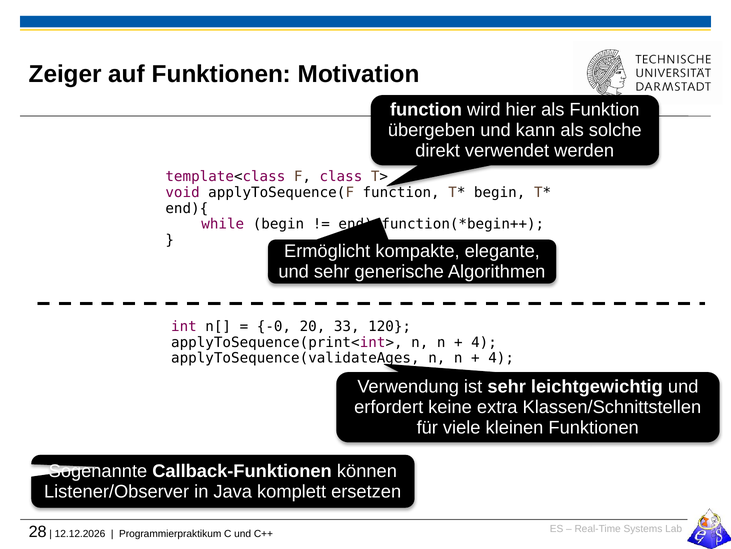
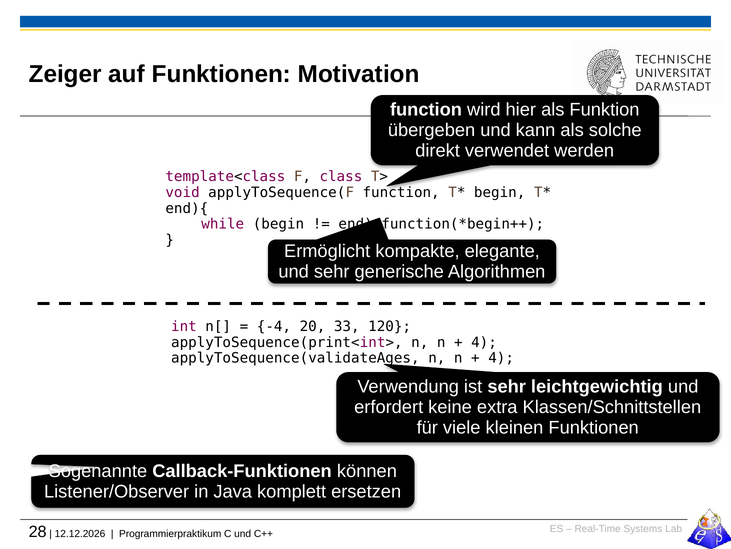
-0: -0 -> -4
